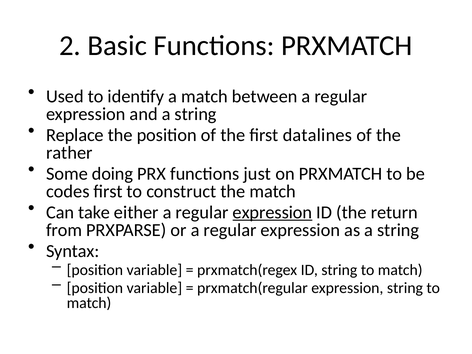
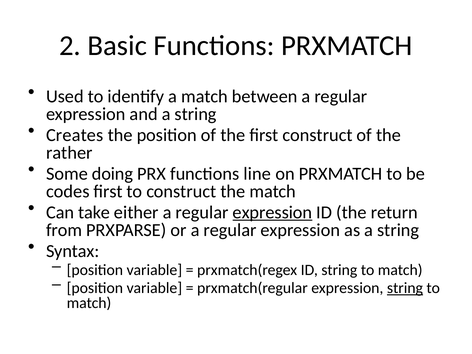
Replace: Replace -> Creates
first datalines: datalines -> construct
just: just -> line
string at (405, 288) underline: none -> present
